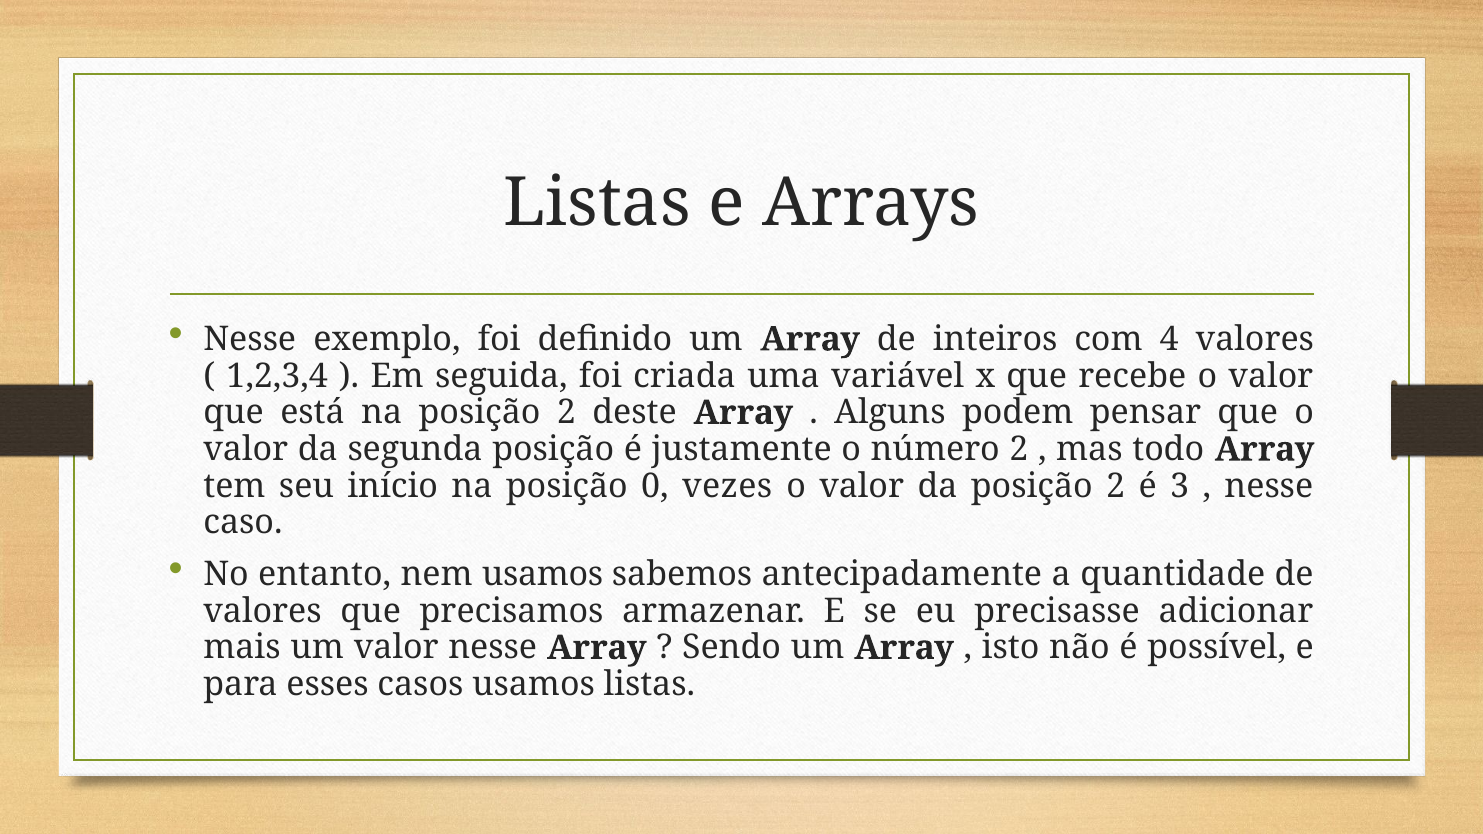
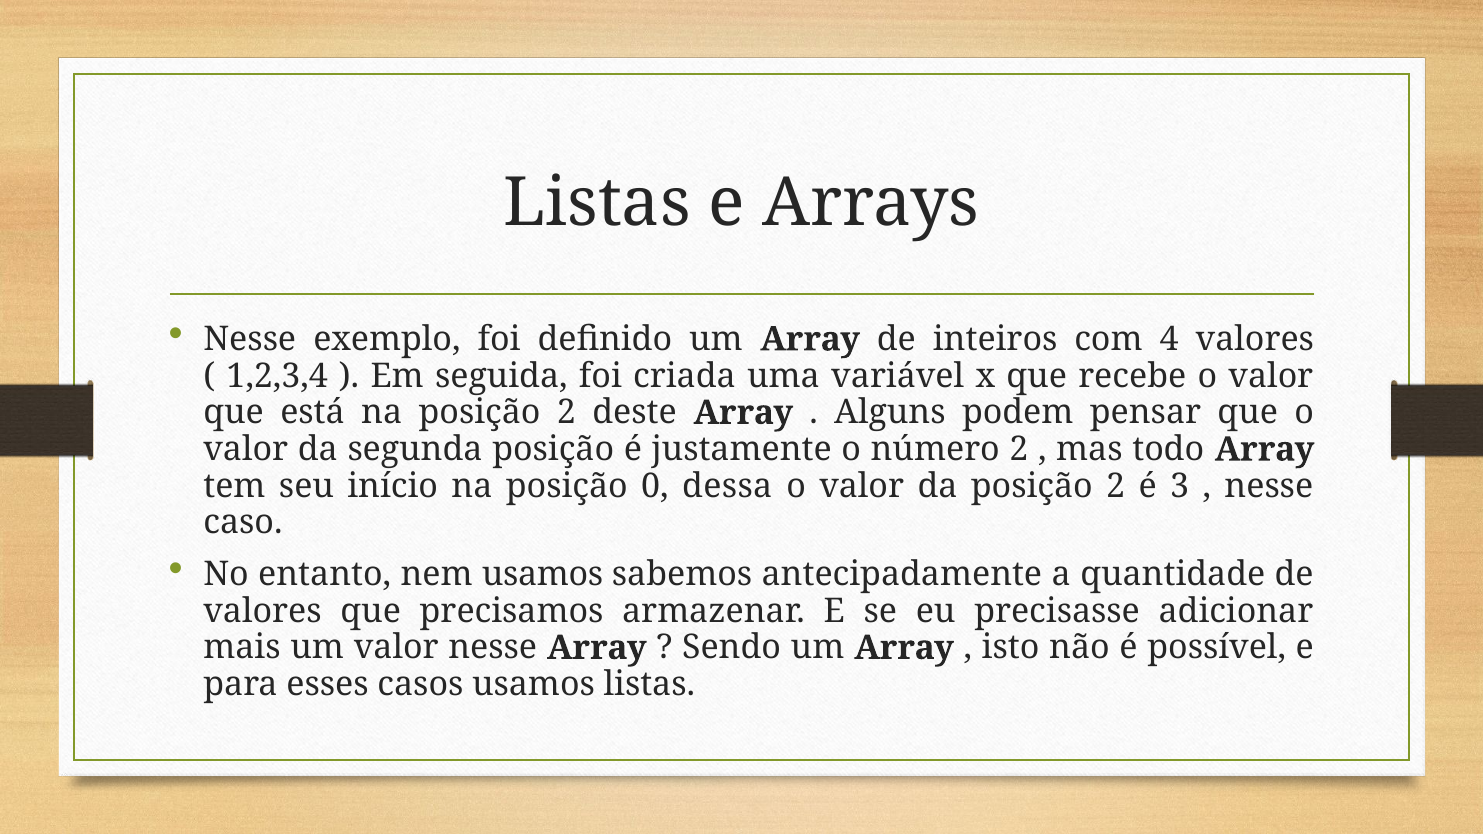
vezes: vezes -> dessa
